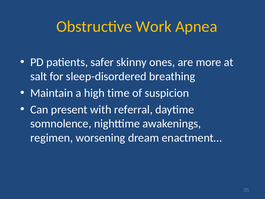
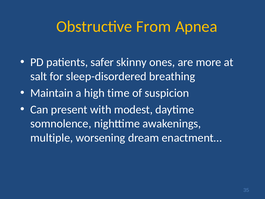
Work: Work -> From
referral: referral -> modest
regimen: regimen -> multiple
